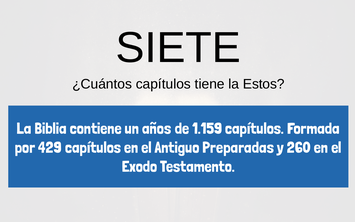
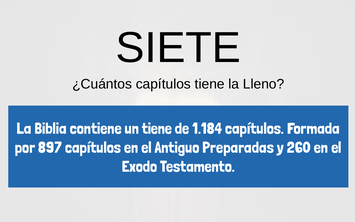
Estos: Estos -> Lleno
un años: años -> tiene
1.159: 1.159 -> 1.184
429: 429 -> 897
